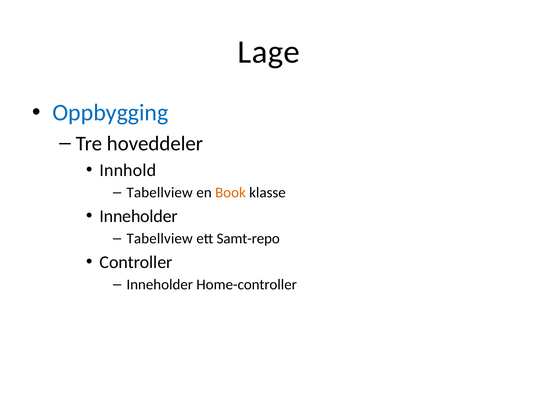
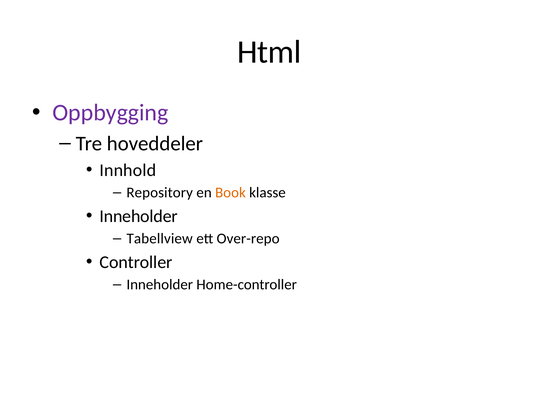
Lage: Lage -> Html
Oppbygging colour: blue -> purple
Tabellview at (160, 193): Tabellview -> Repository
Samt-repo: Samt-repo -> Over-repo
